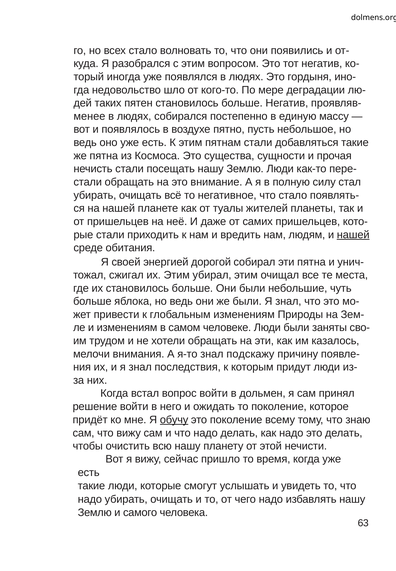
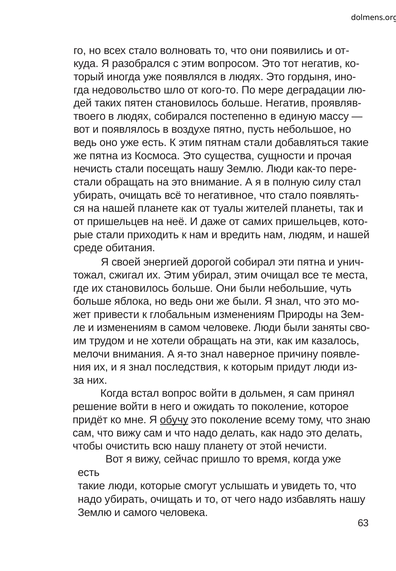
менее: менее -> твоего
нашей at (353, 234) underline: present -> none
подскажу: подскажу -> наверное
